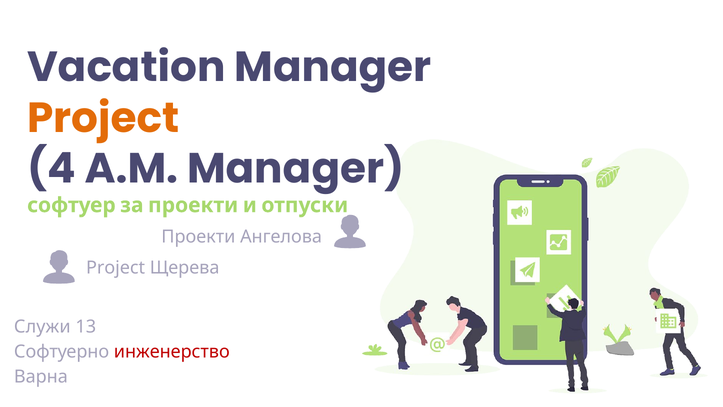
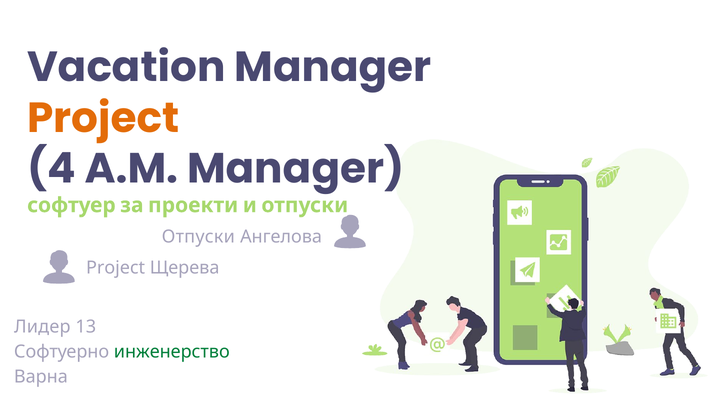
Проекти: Проекти -> Отпуски
Служи: Служи -> Лидер
инженерство colour: red -> green
